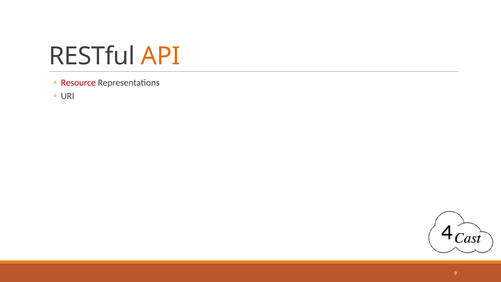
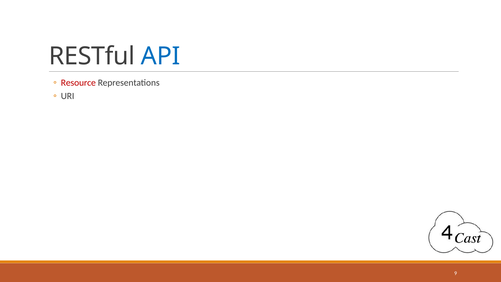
API colour: orange -> blue
